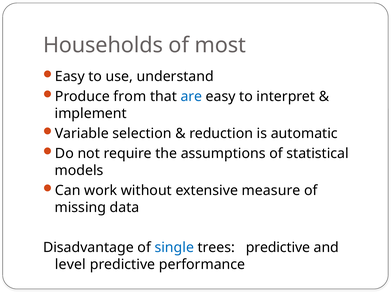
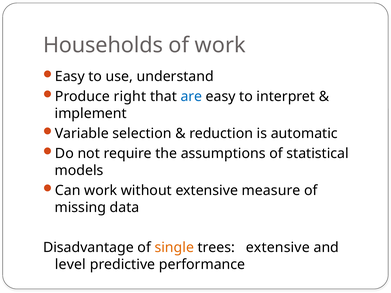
of most: most -> work
from: from -> right
single colour: blue -> orange
trees predictive: predictive -> extensive
